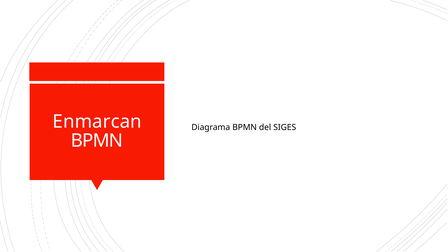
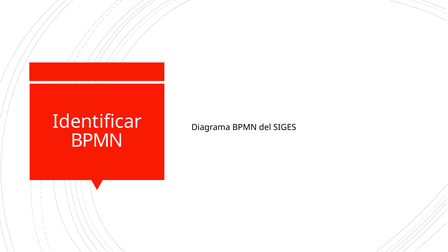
Enmarcan: Enmarcan -> Identificar
